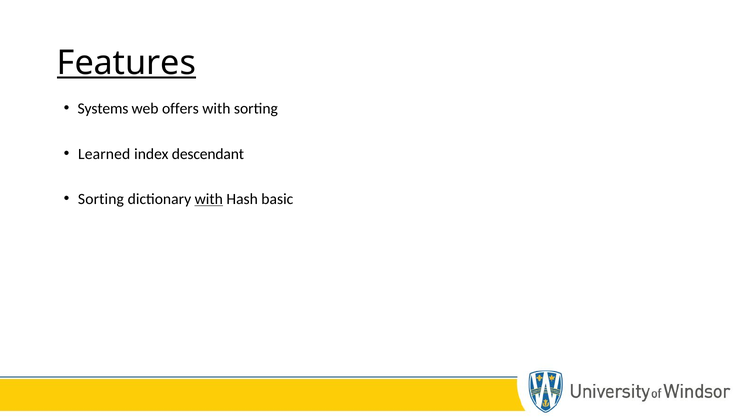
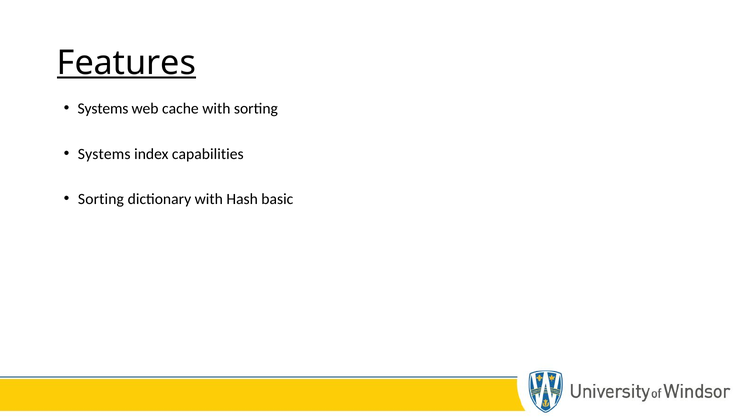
offers: offers -> cache
Learned at (104, 154): Learned -> Systems
descendant: descendant -> capabilities
with at (209, 199) underline: present -> none
